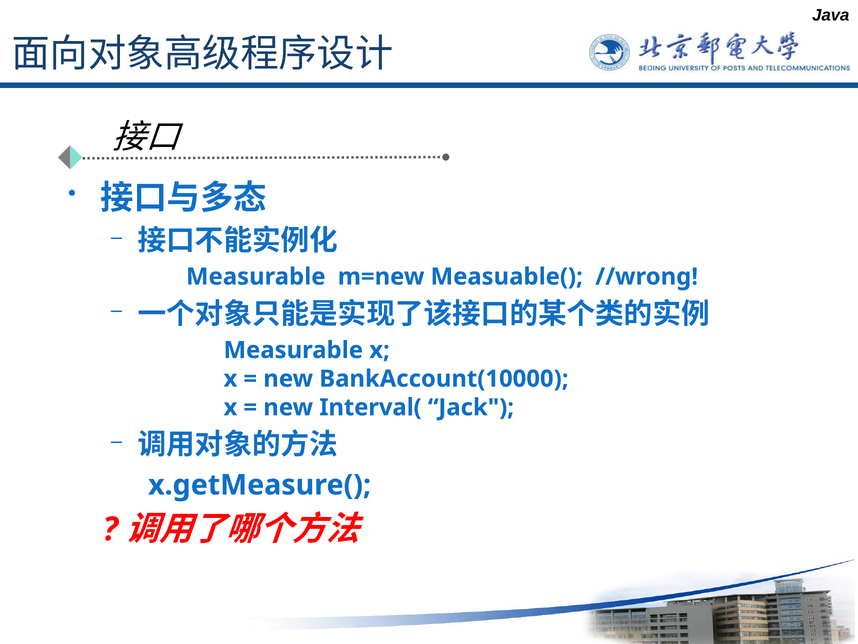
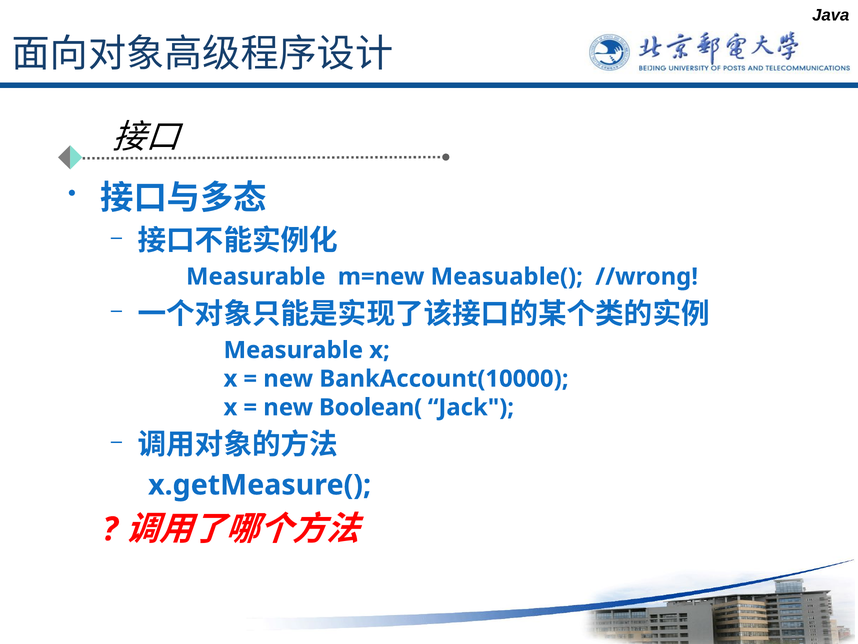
Interval(: Interval( -> Boolean(
